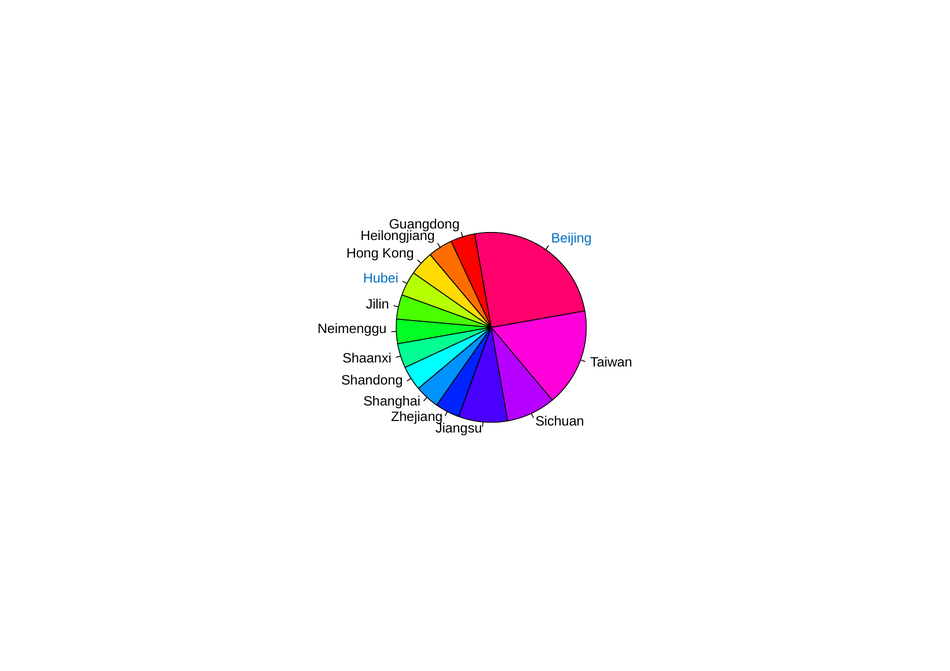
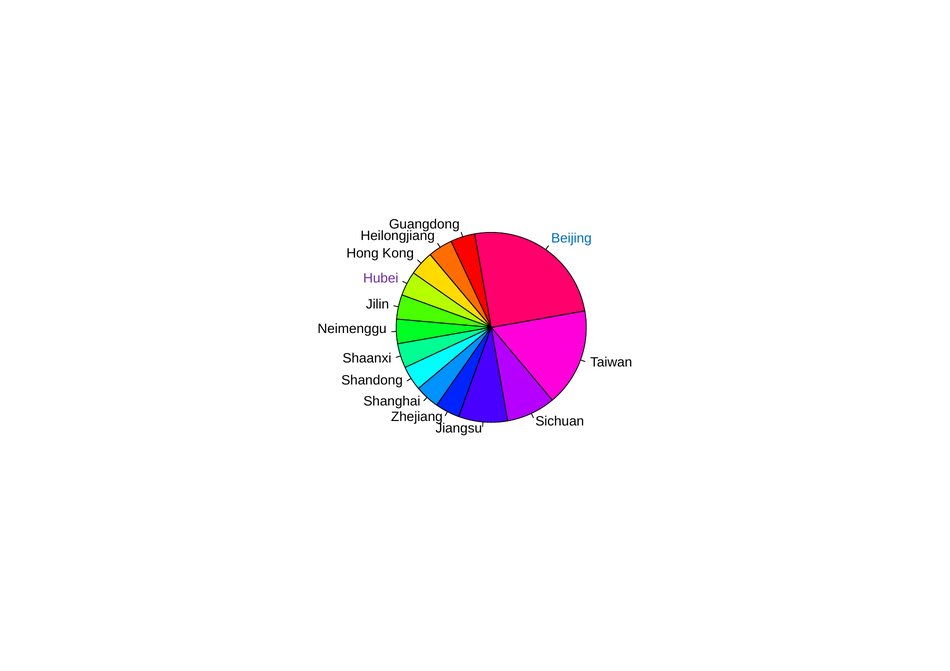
Hubei colour: blue -> purple
